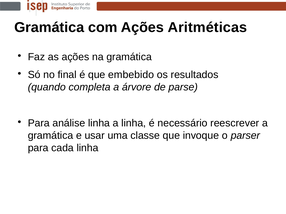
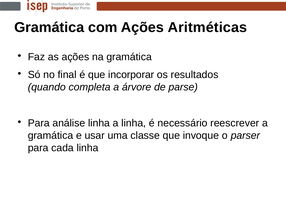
embebido: embebido -> incorporar
